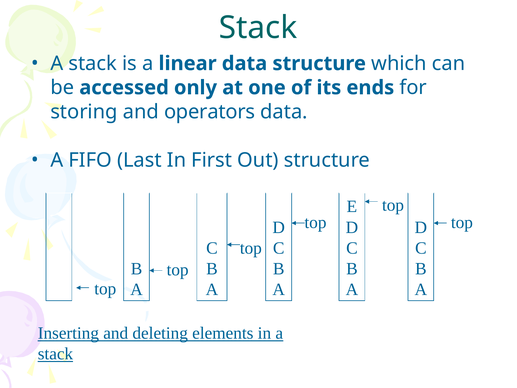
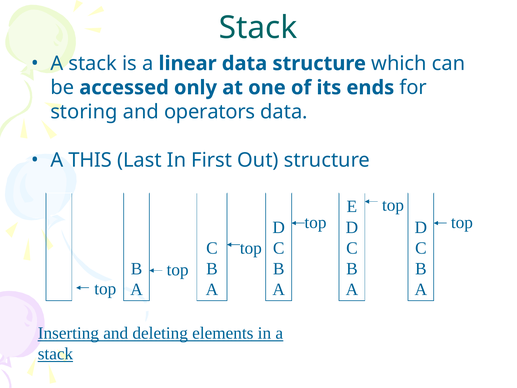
FIFO: FIFO -> THIS
